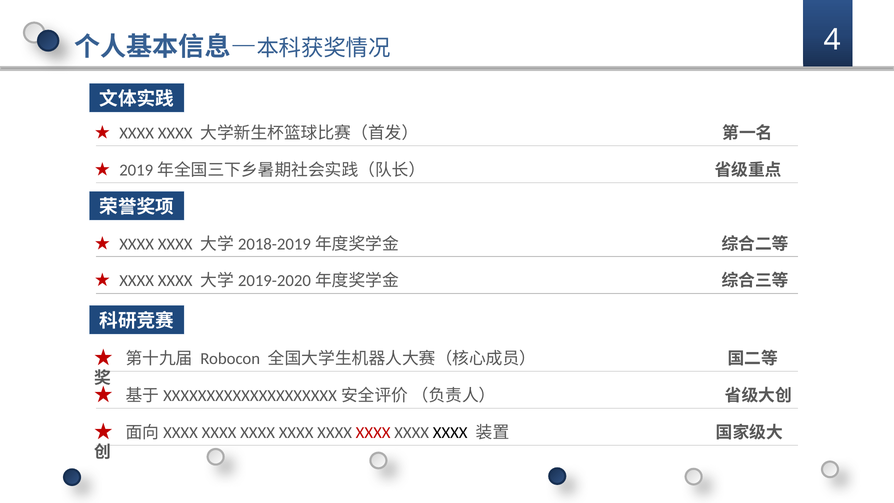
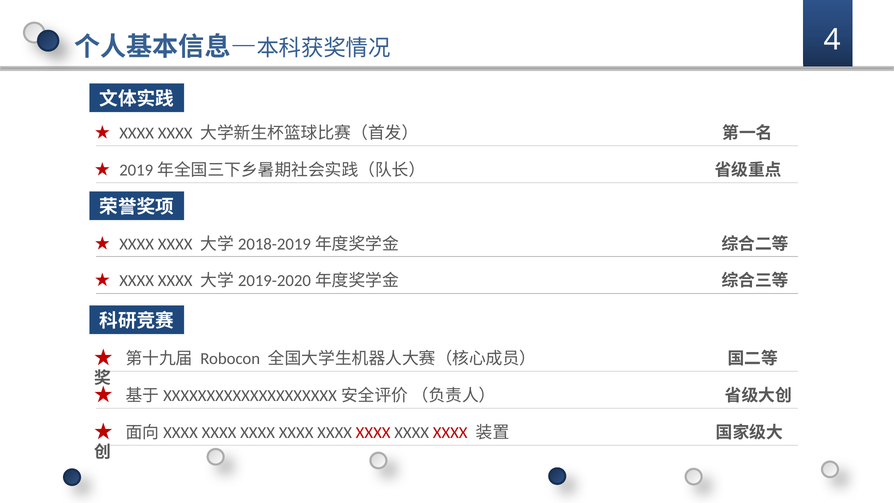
XXXX at (450, 433) colour: black -> red
